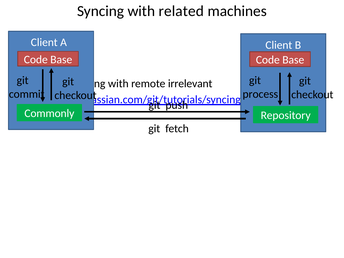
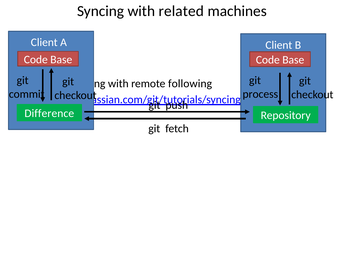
irrelevant: irrelevant -> following
Commonly: Commonly -> Difference
